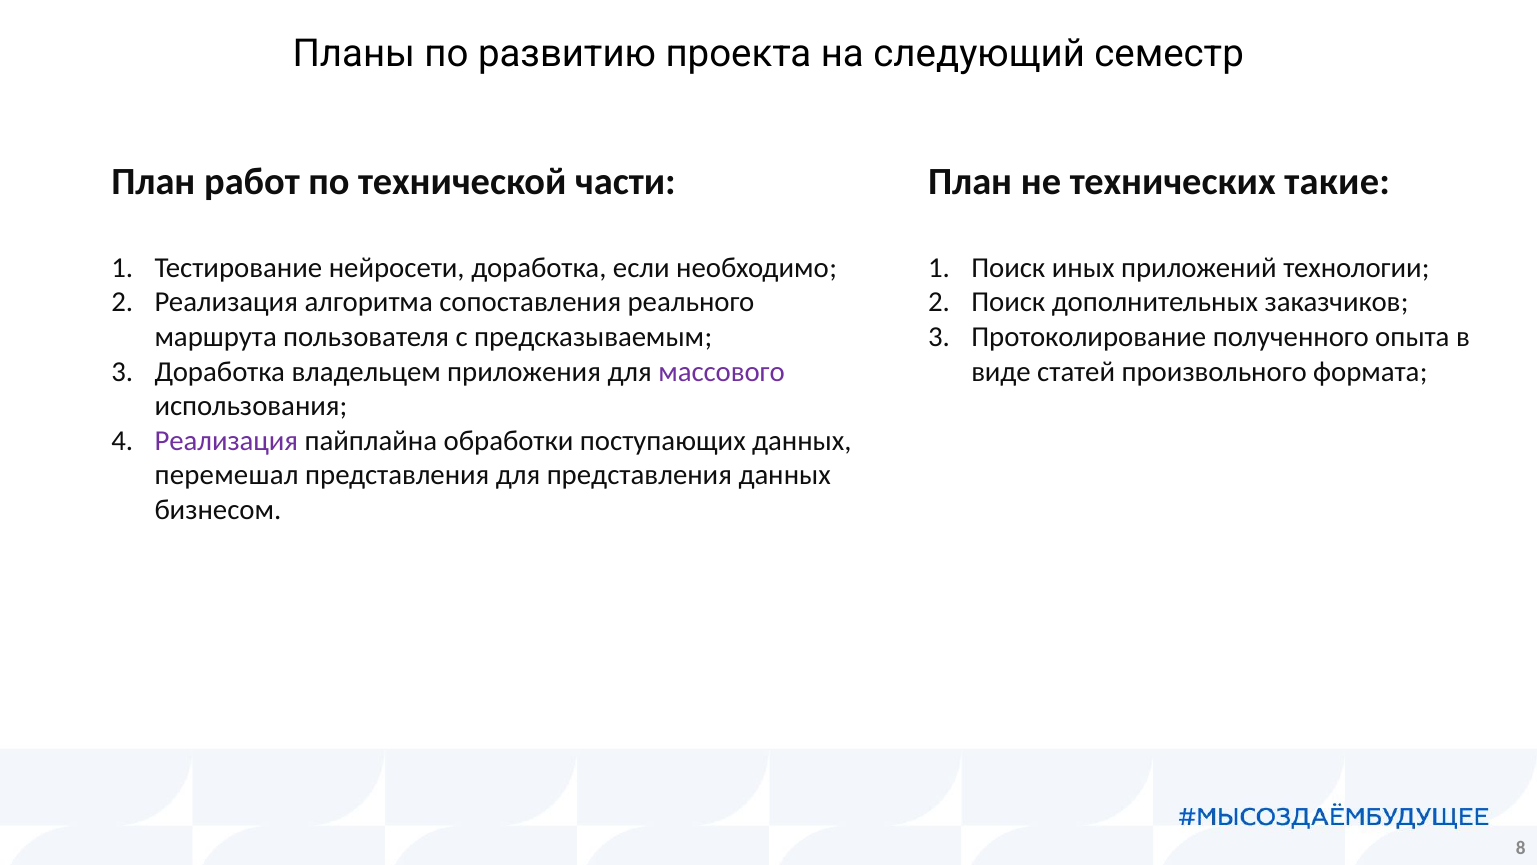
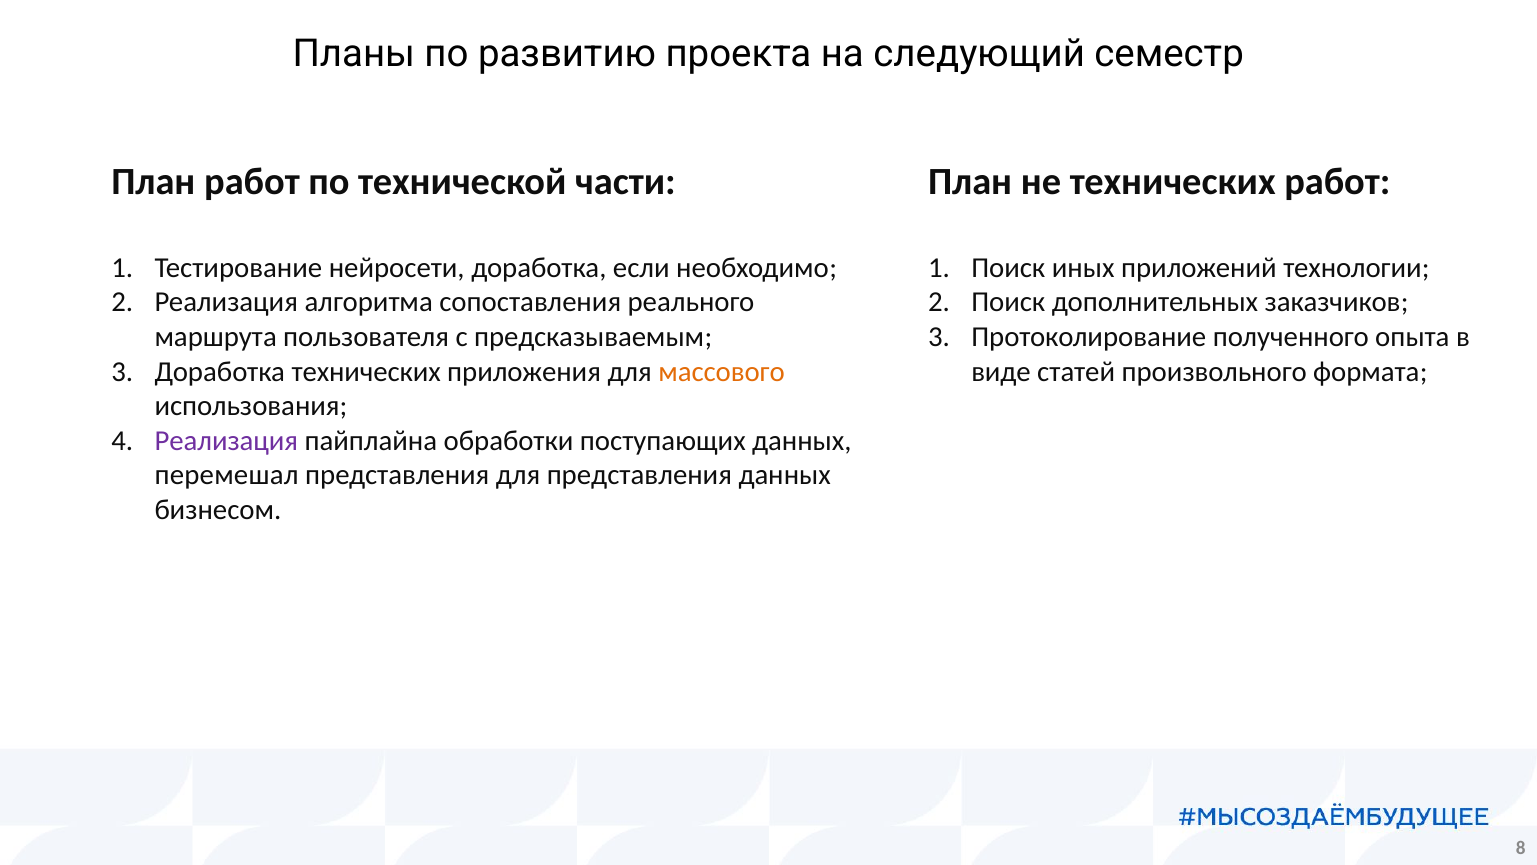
технических такие: такие -> работ
Доработка владельцем: владельцем -> технических
массового colour: purple -> orange
